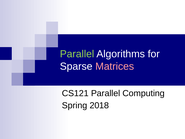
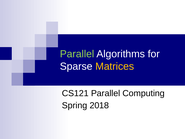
Matrices colour: pink -> yellow
